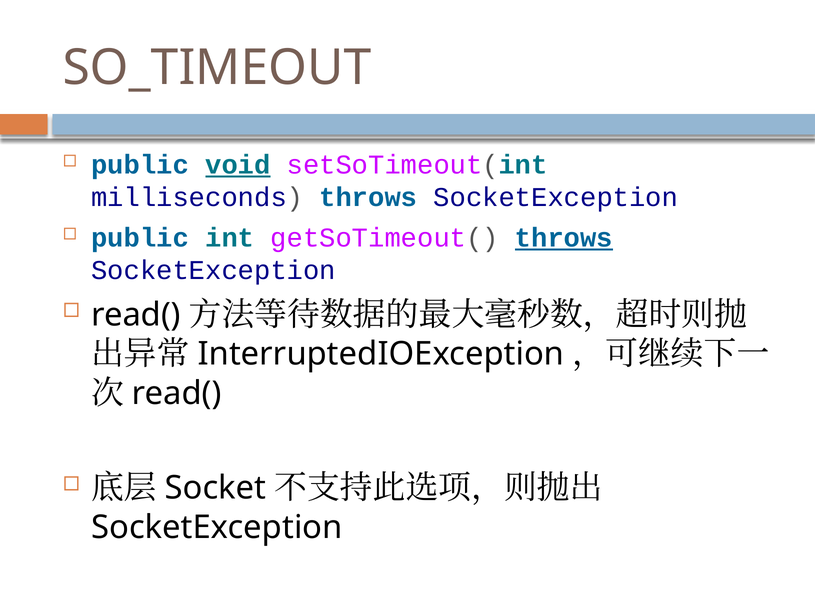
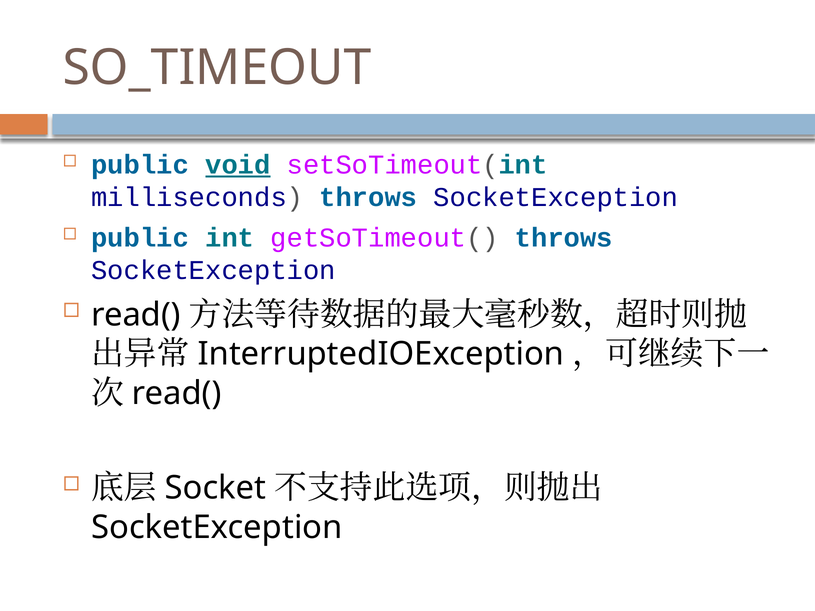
throws at (564, 238) underline: present -> none
